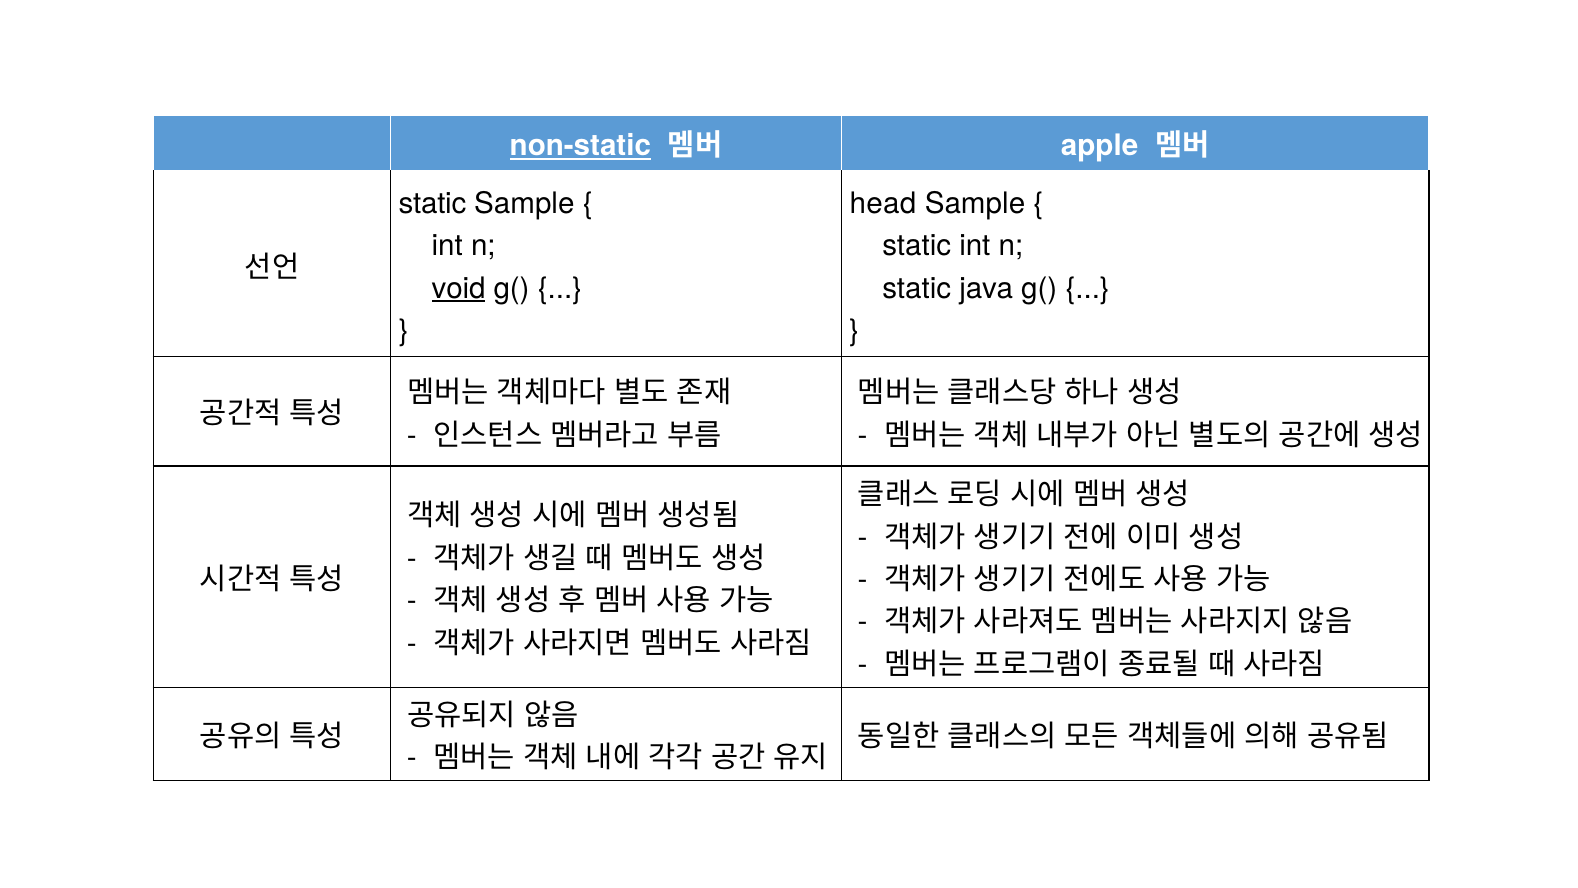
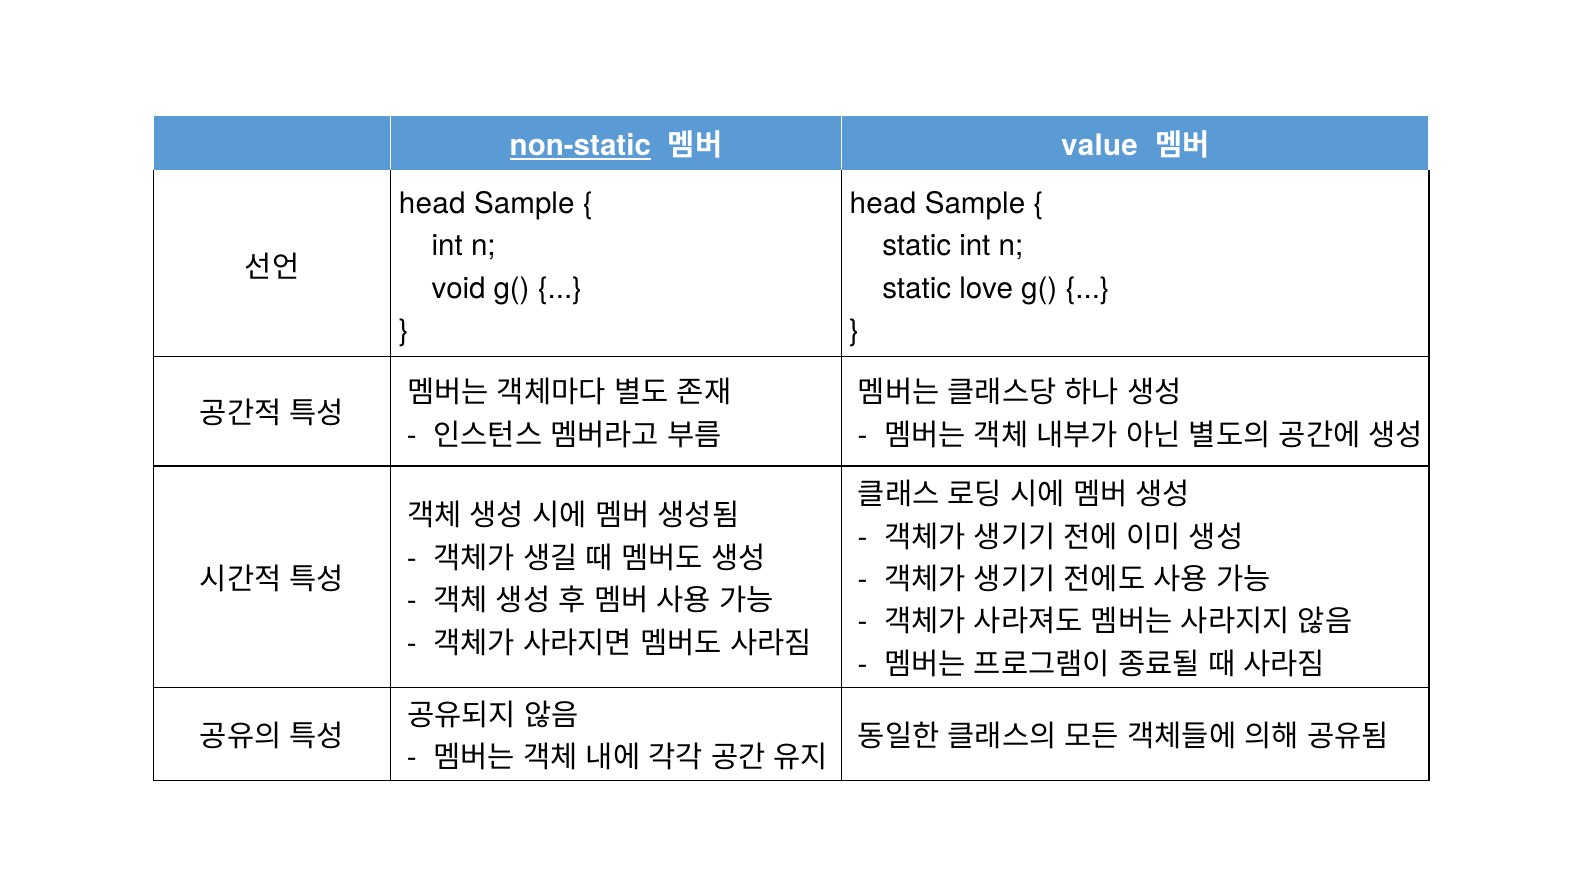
apple: apple -> value
static at (433, 204): static -> head
void underline: present -> none
java: java -> love
